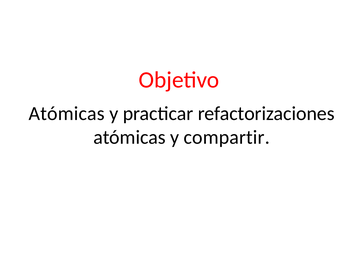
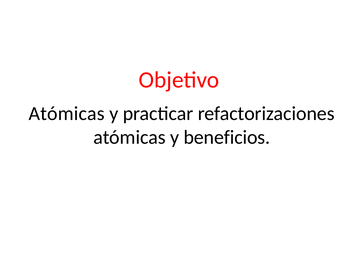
compartir: compartir -> beneficios
